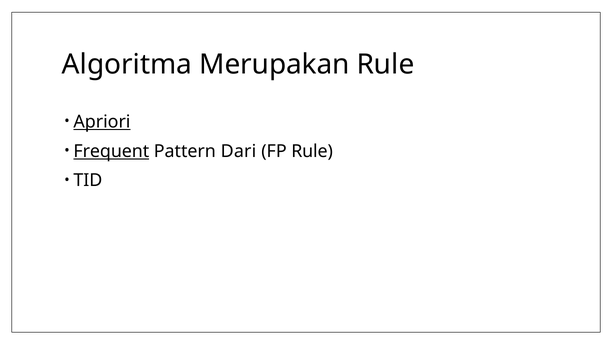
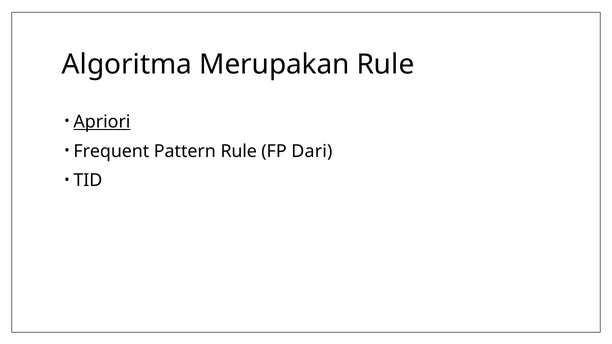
Frequent underline: present -> none
Pattern Dari: Dari -> Rule
FP Rule: Rule -> Dari
